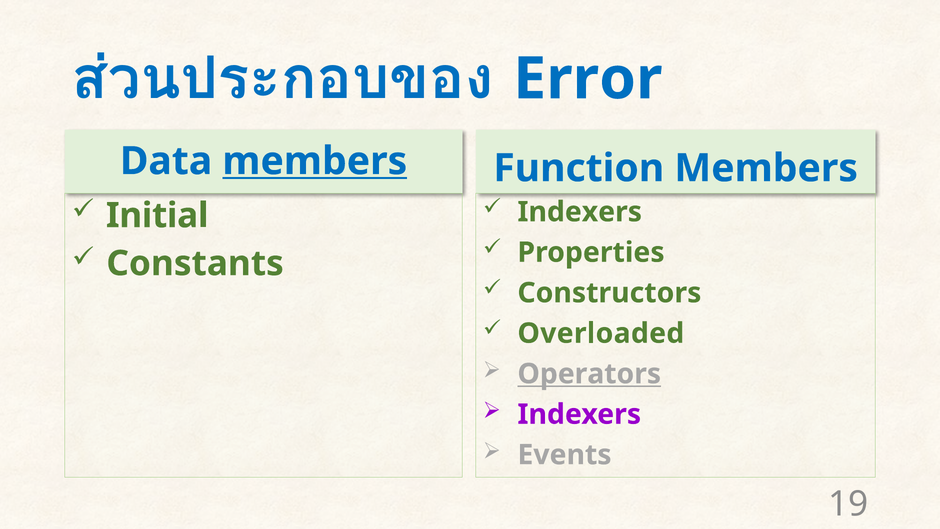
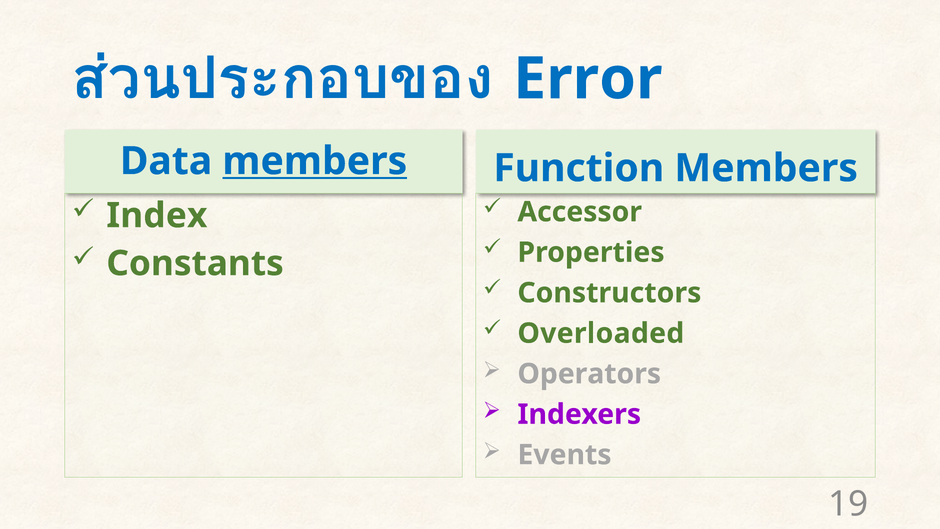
Indexers at (580, 212): Indexers -> Accessor
Initial: Initial -> Index
Operators underline: present -> none
